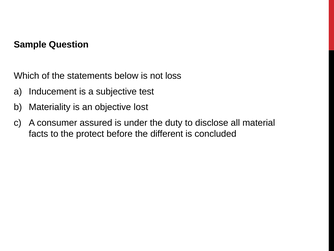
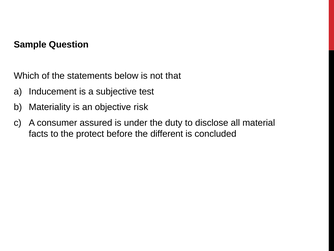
loss: loss -> that
lost: lost -> risk
